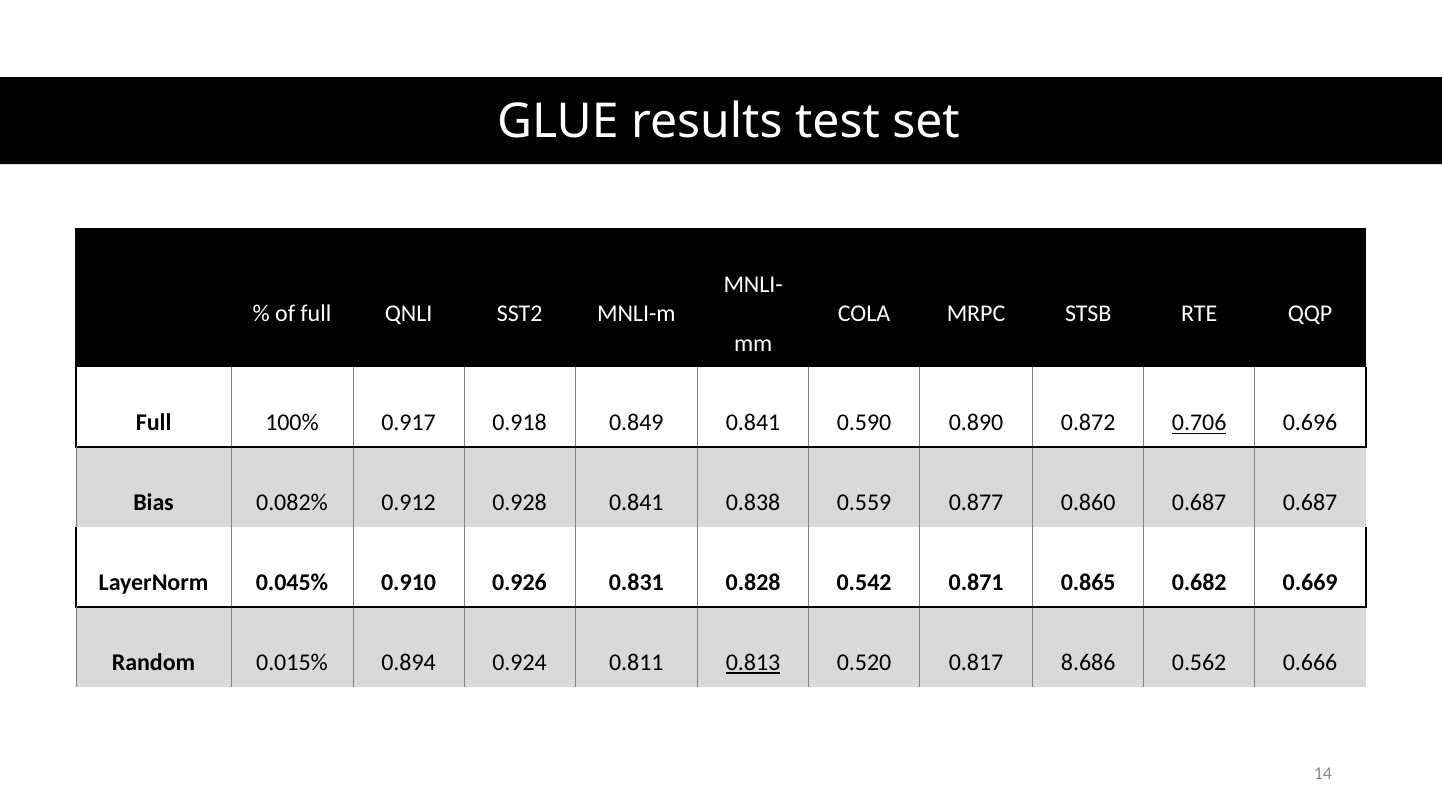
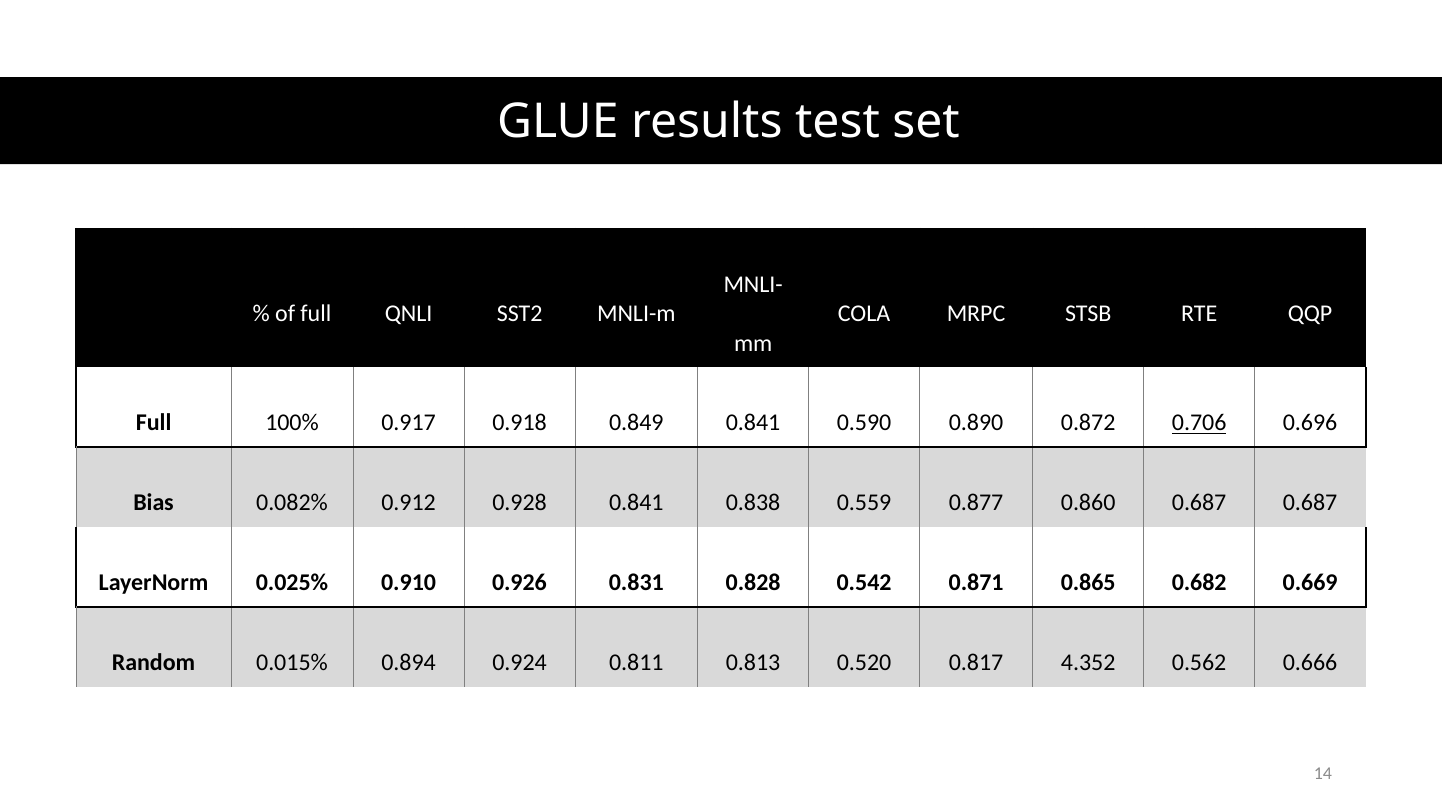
0.045%: 0.045% -> 0.025%
0.813 underline: present -> none
8.686: 8.686 -> 4.352
